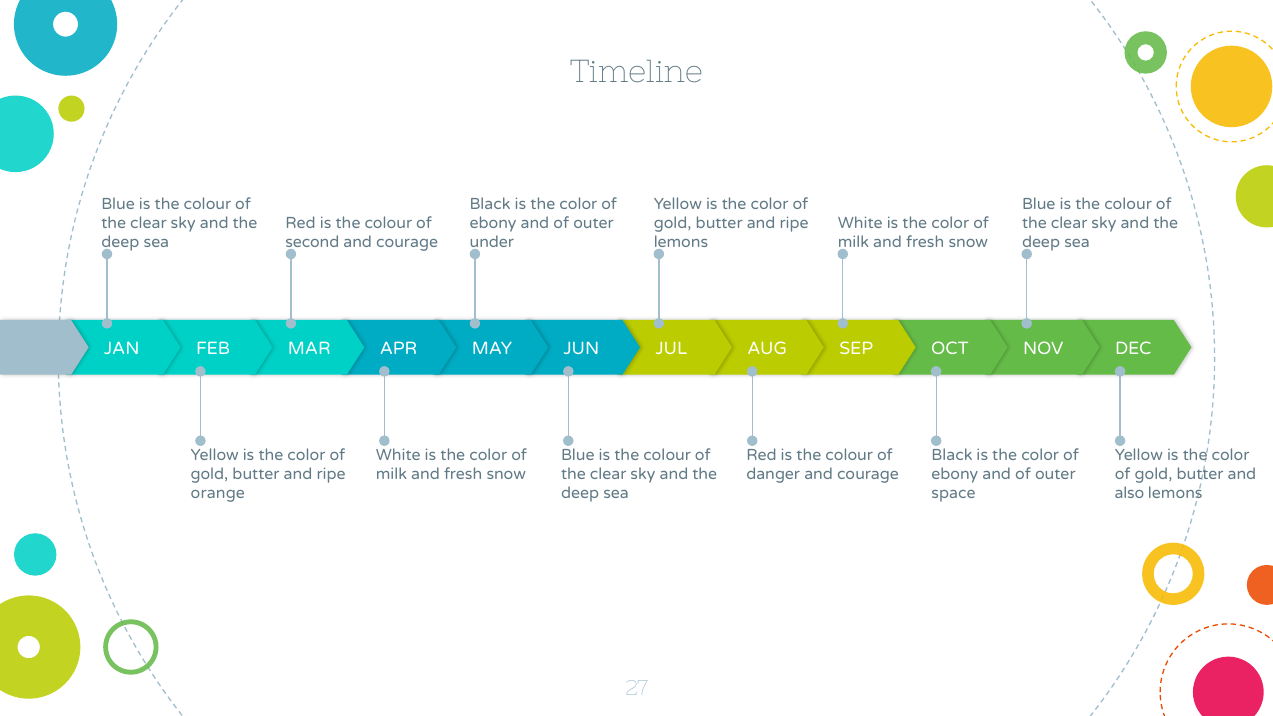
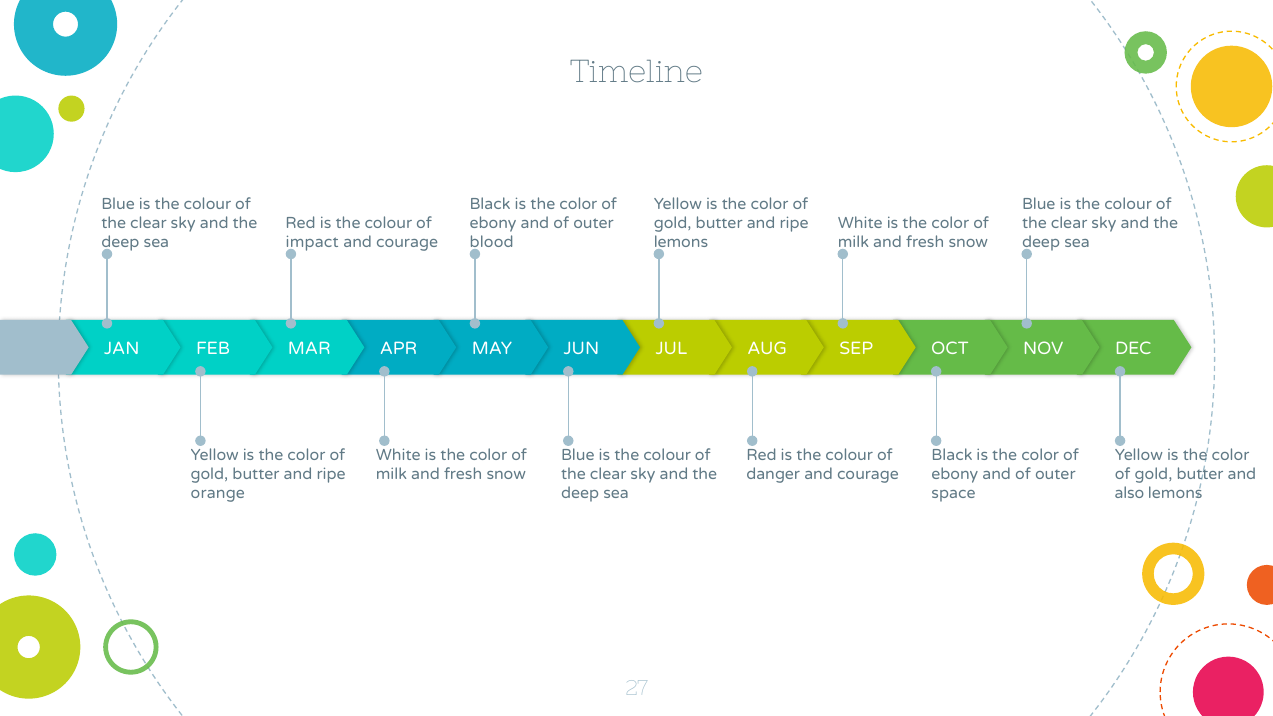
second: second -> impact
under: under -> blood
